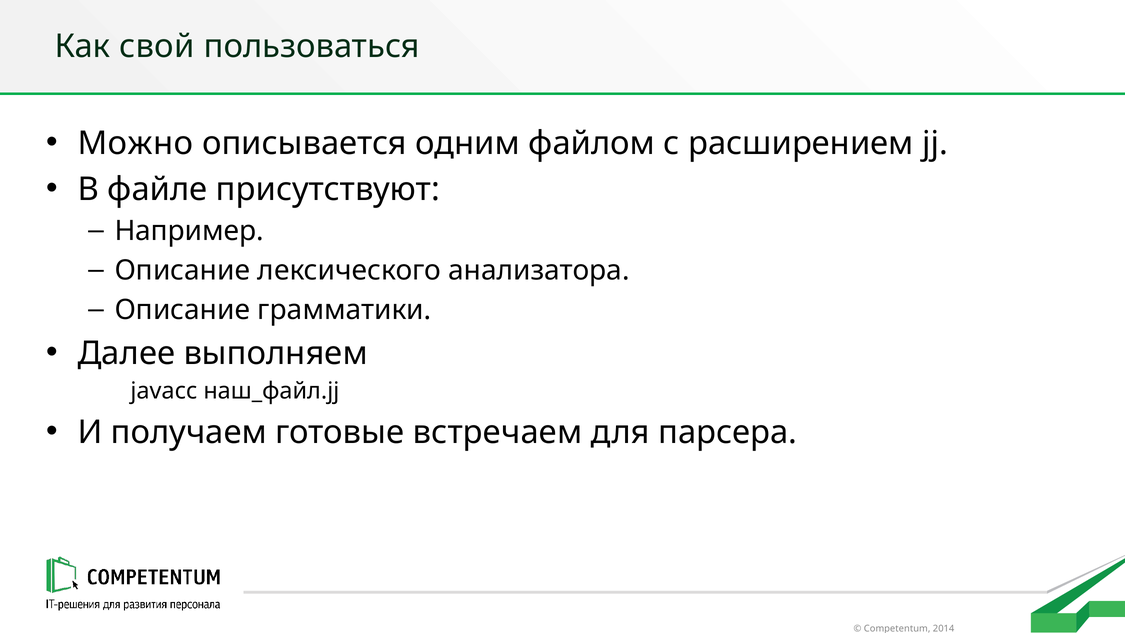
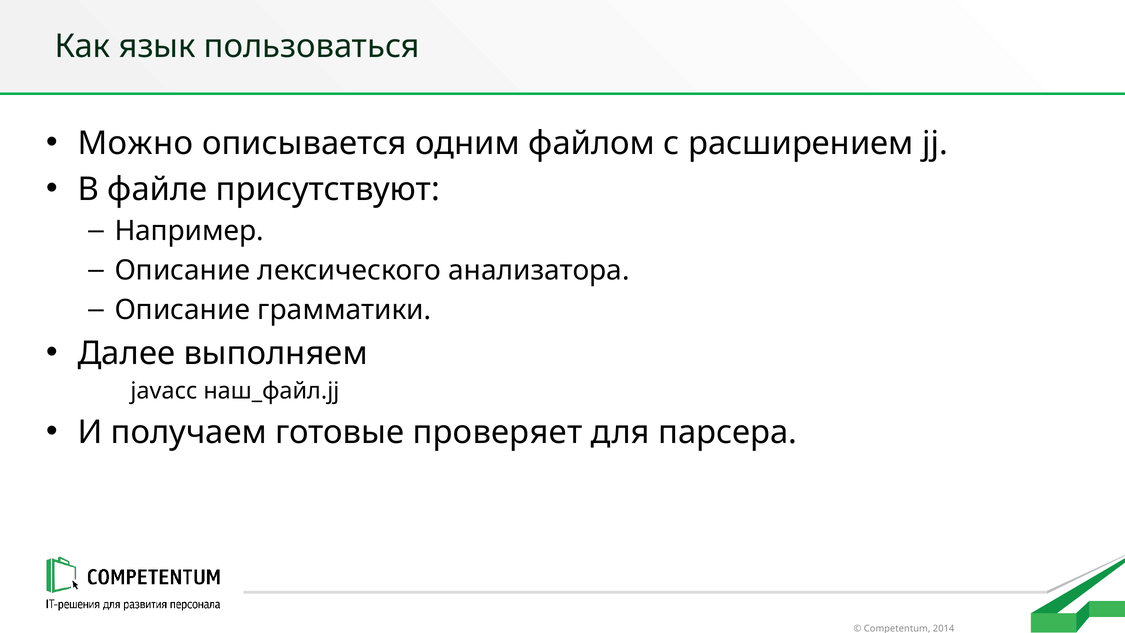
свой: свой -> язык
встречаем: встречаем -> проверяет
